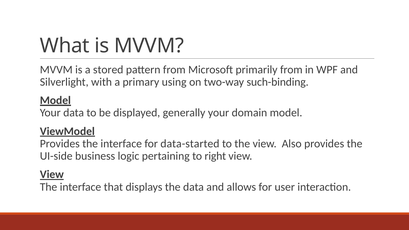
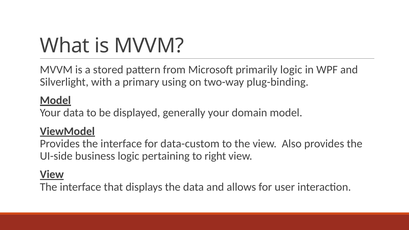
primarily from: from -> logic
such-binding: such-binding -> plug-binding
data-started: data-started -> data-custom
